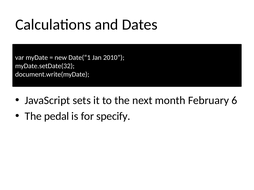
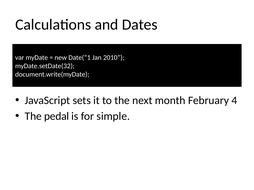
6: 6 -> 4
specify: specify -> simple
